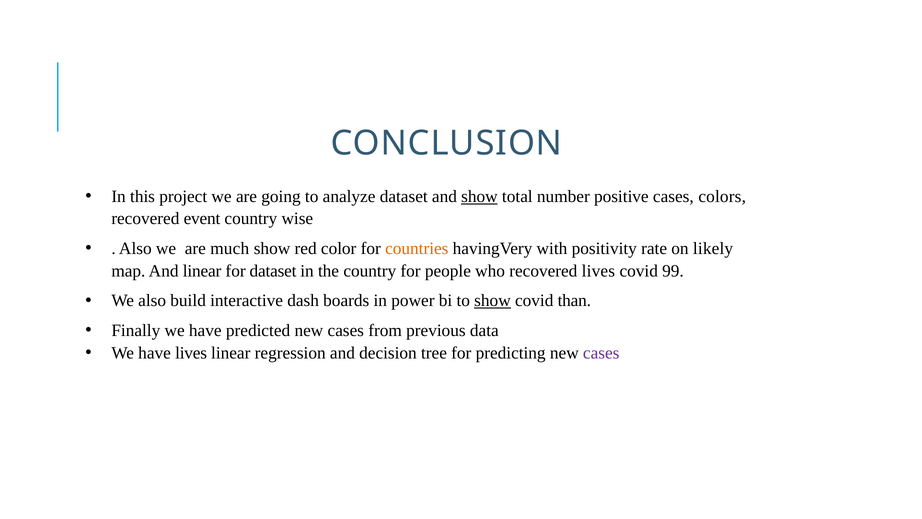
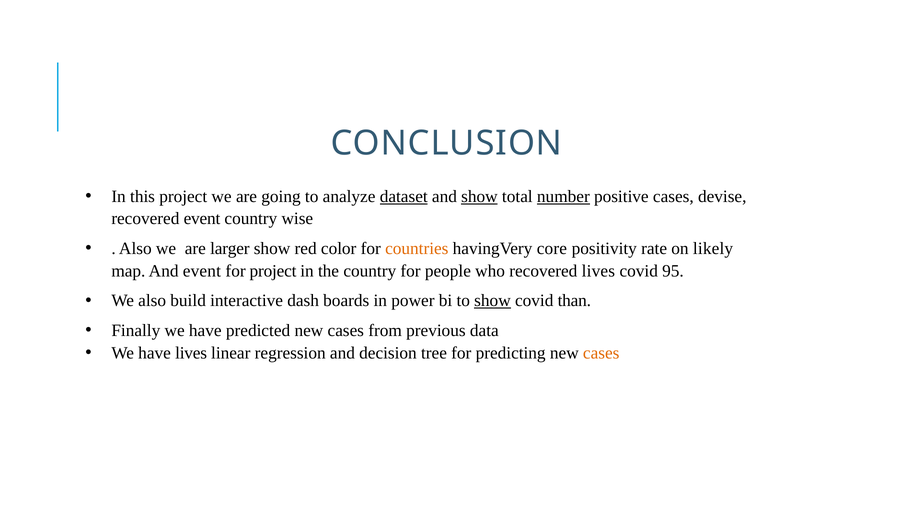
dataset at (404, 196) underline: none -> present
number underline: none -> present
colors: colors -> devise
much: much -> larger
with: with -> core
And linear: linear -> event
for dataset: dataset -> project
99: 99 -> 95
cases at (601, 353) colour: purple -> orange
